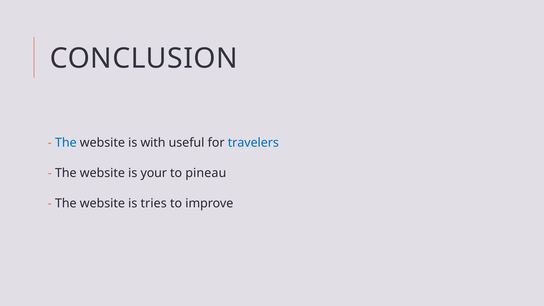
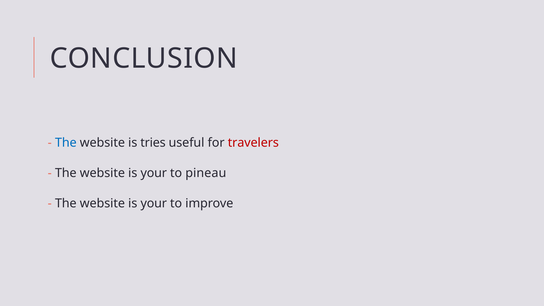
with: with -> tries
travelers colour: blue -> red
tries at (154, 203): tries -> your
